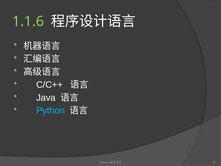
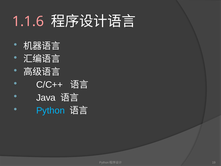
1.1.6 colour: light green -> pink
